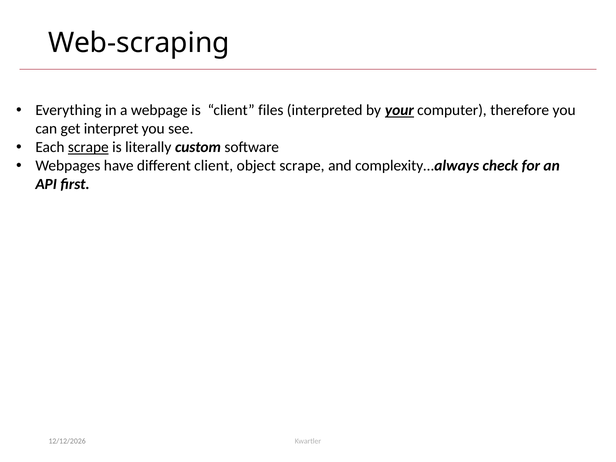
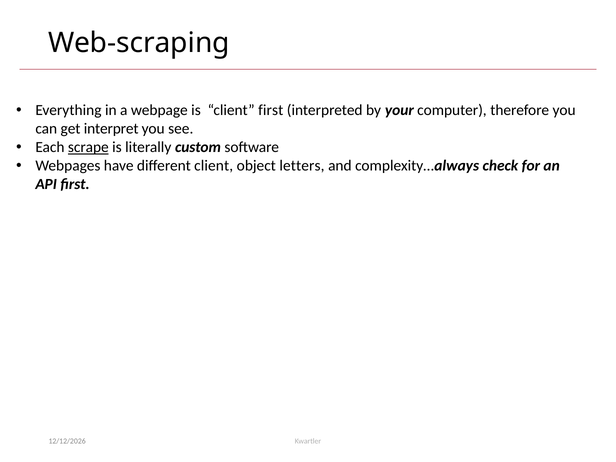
client files: files -> first
your underline: present -> none
object scrape: scrape -> letters
